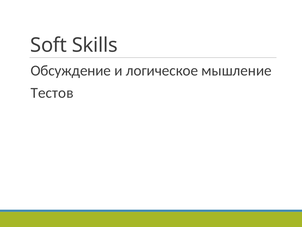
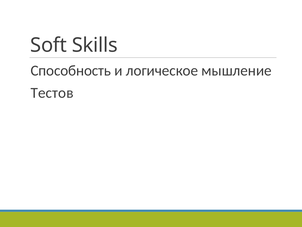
Обсуждение: Обсуждение -> Способность
